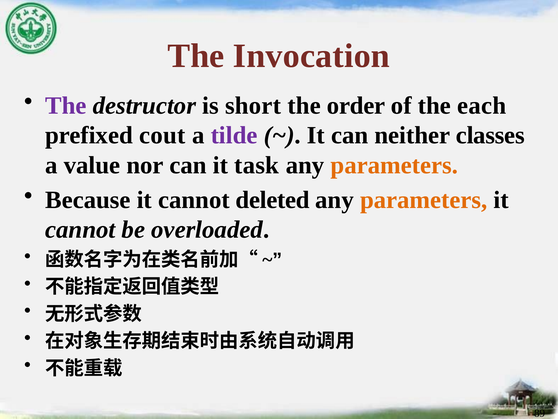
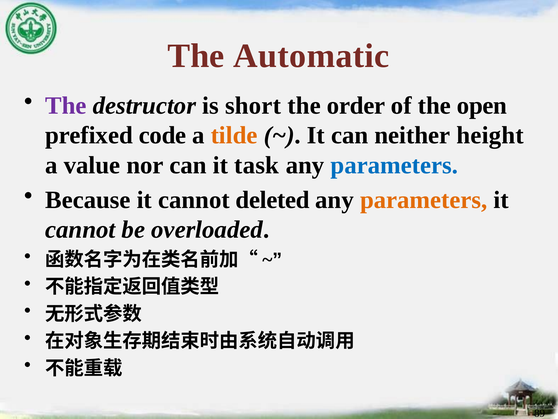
Invocation: Invocation -> Automatic
each: each -> open
cout: cout -> code
tilde colour: purple -> orange
classes: classes -> height
parameters at (394, 165) colour: orange -> blue
